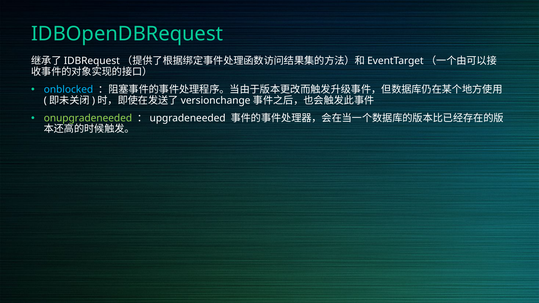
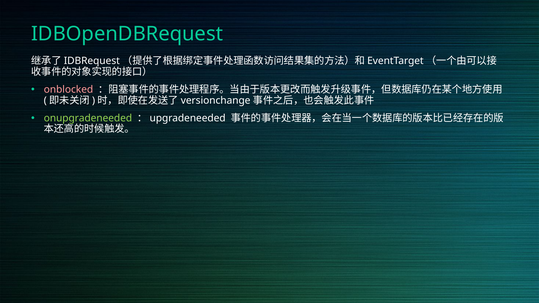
onblocked colour: light blue -> pink
